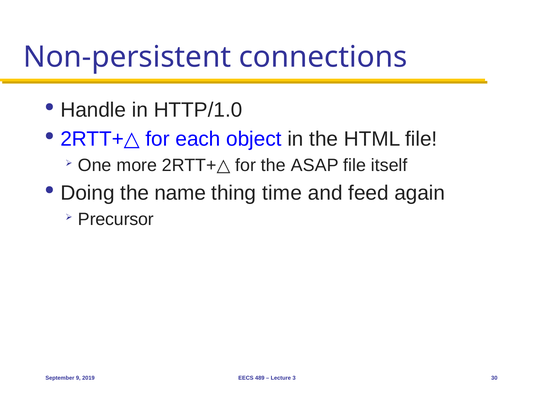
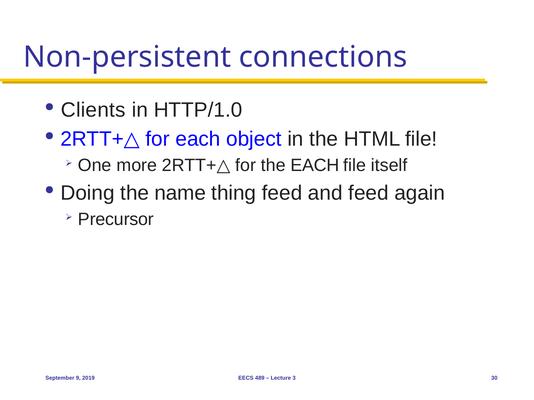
Handle: Handle -> Clients
the ASAP: ASAP -> EACH
thing time: time -> feed
